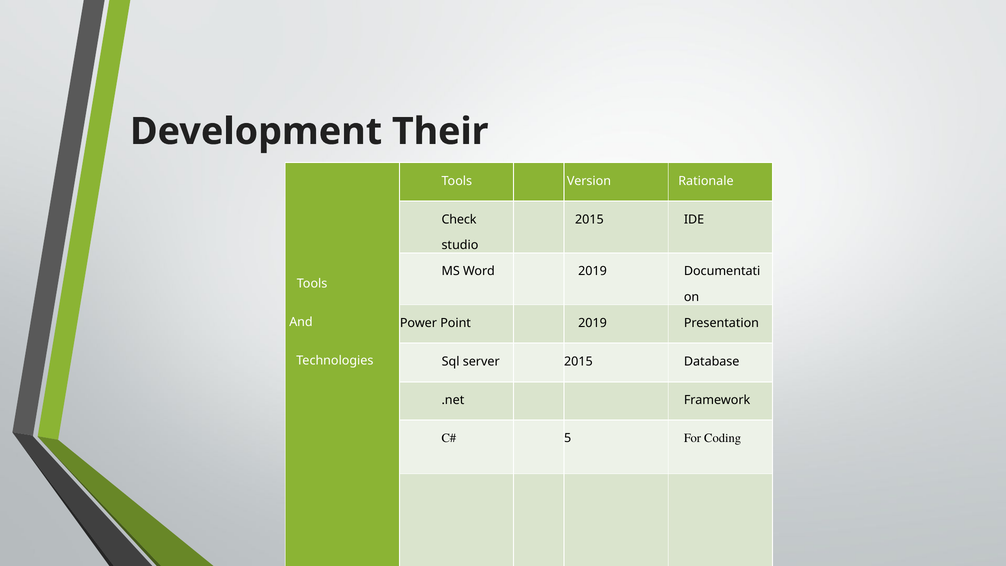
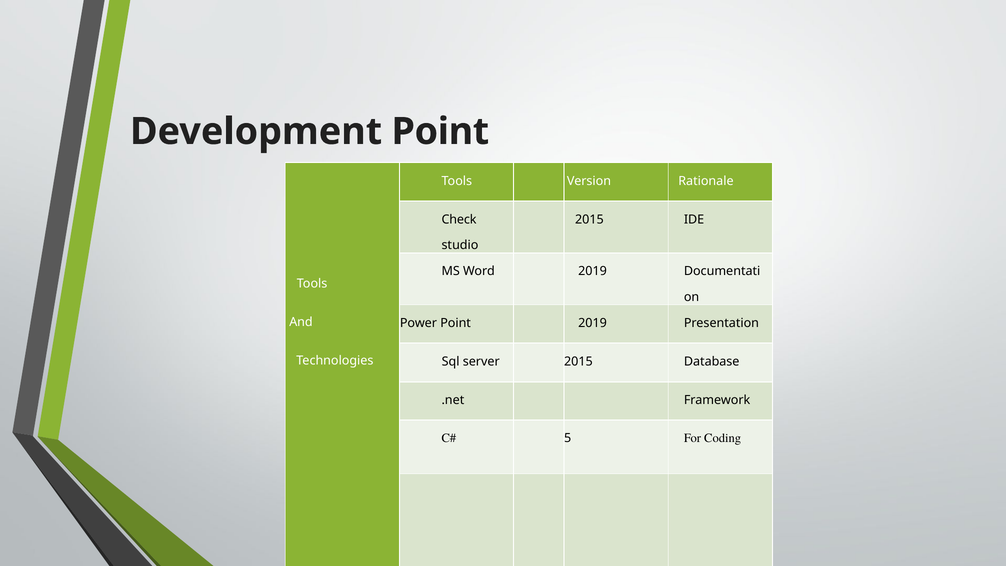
Development Their: Their -> Point
